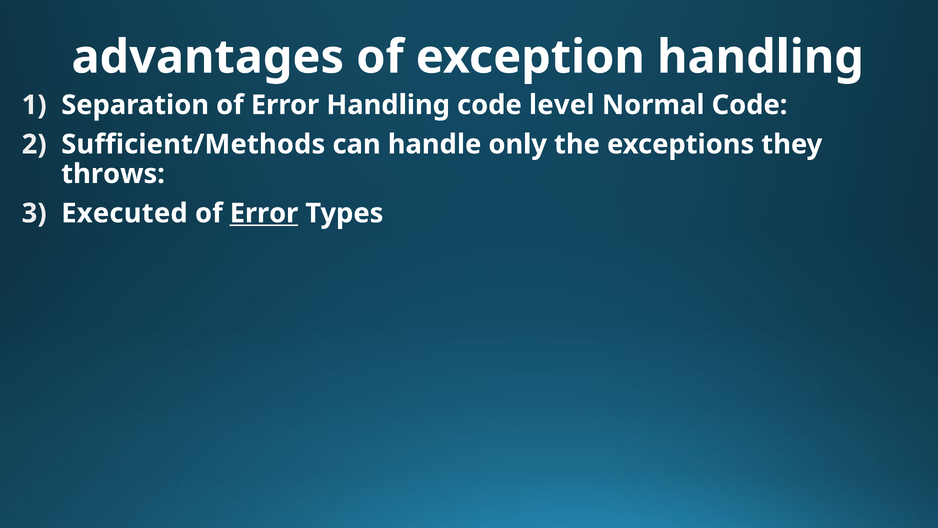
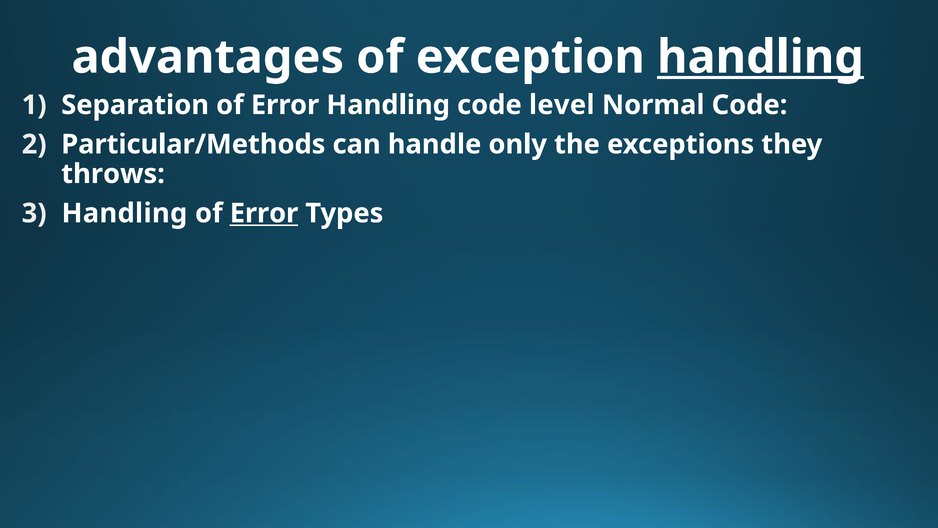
handling at (760, 57) underline: none -> present
Sufficient/Methods: Sufficient/Methods -> Particular/Methods
Executed at (124, 213): Executed -> Handling
